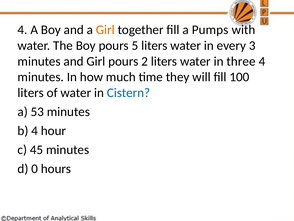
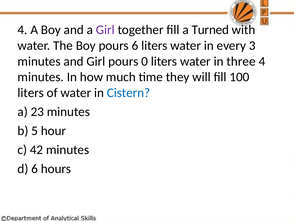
Girl at (105, 30) colour: orange -> purple
Pumps: Pumps -> Turned
pours 5: 5 -> 6
2: 2 -> 0
53: 53 -> 23
4 at (35, 130): 4 -> 5
45: 45 -> 42
0 at (35, 168): 0 -> 6
